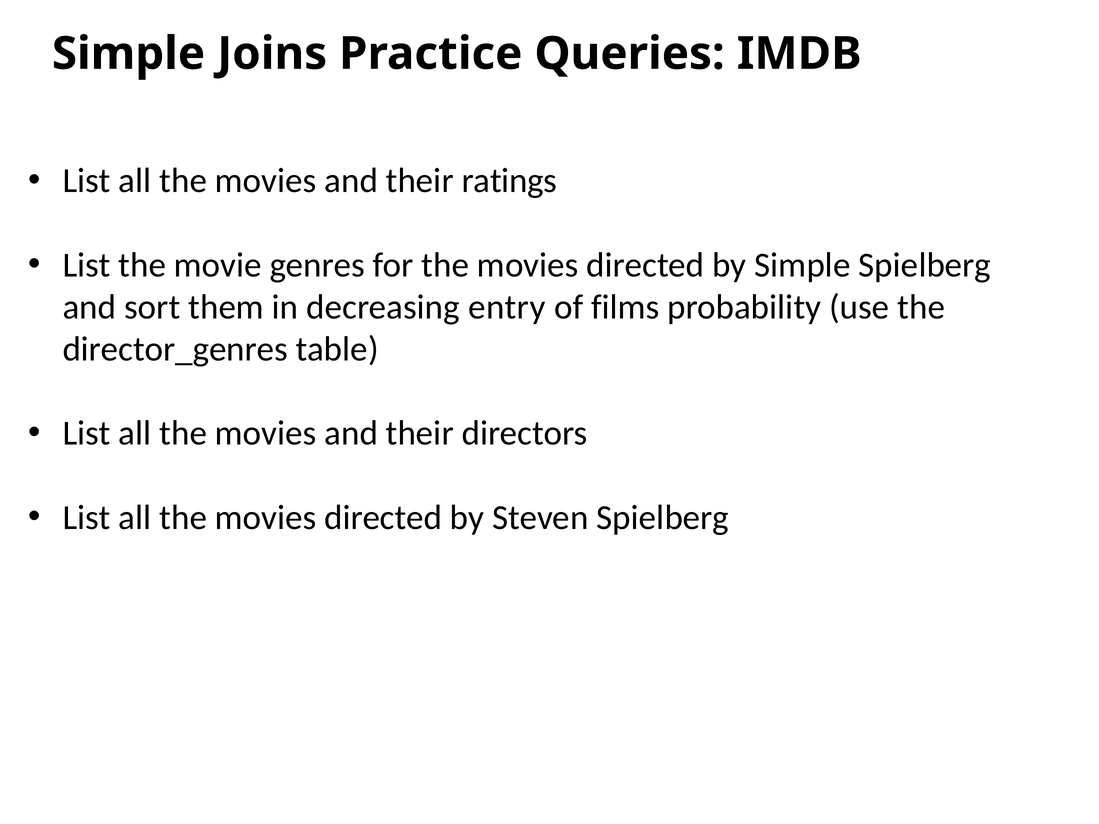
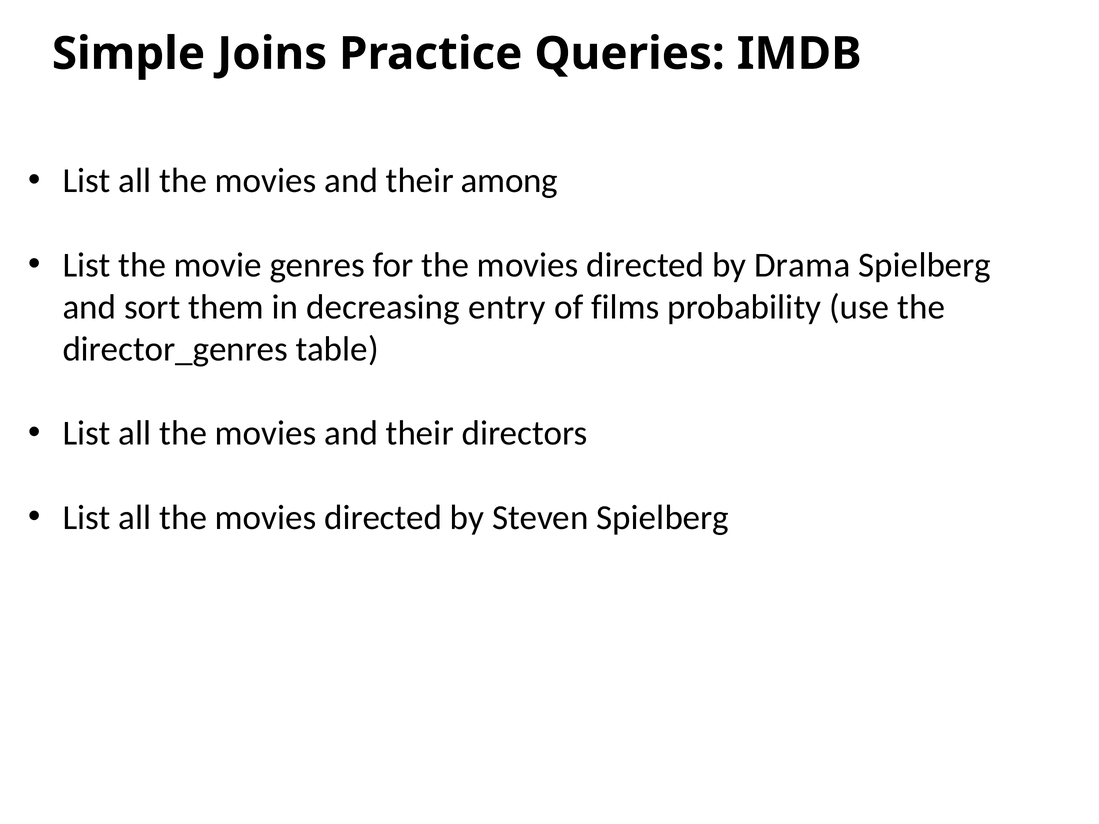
ratings: ratings -> among
by Simple: Simple -> Drama
